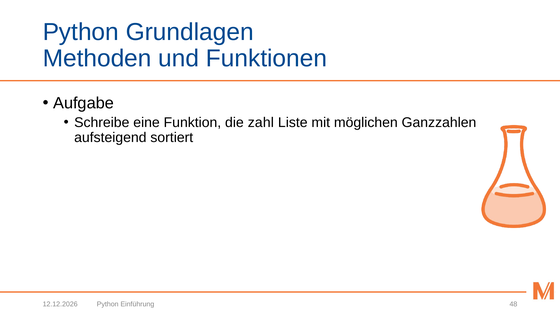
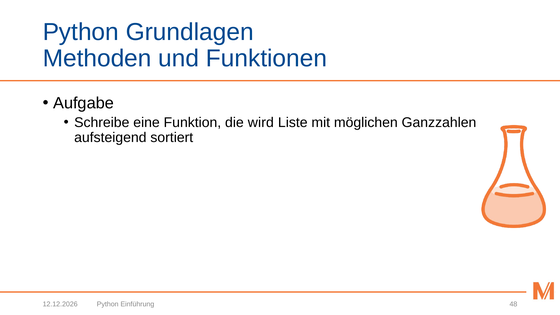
zahl: zahl -> wird
